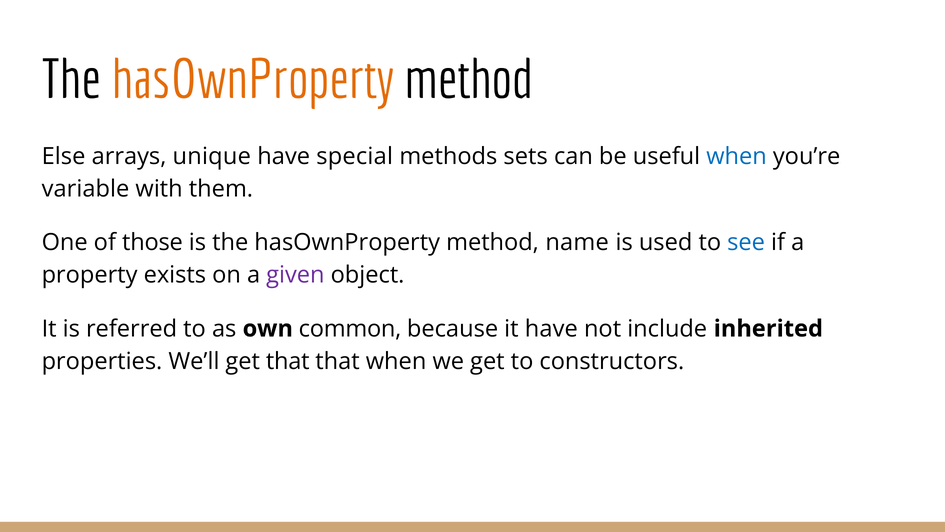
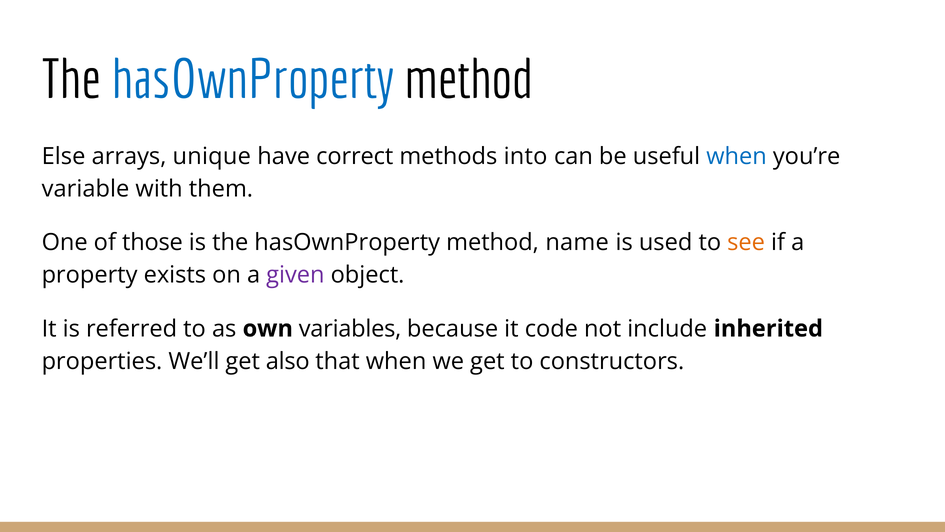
hasOwnProperty at (253, 80) colour: orange -> blue
special: special -> correct
sets: sets -> into
see colour: blue -> orange
common: common -> variables
it have: have -> code
get that: that -> also
